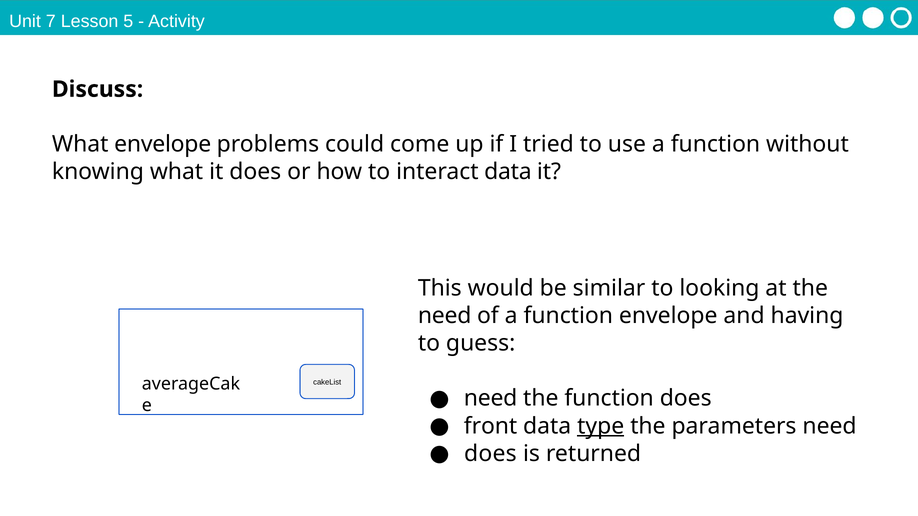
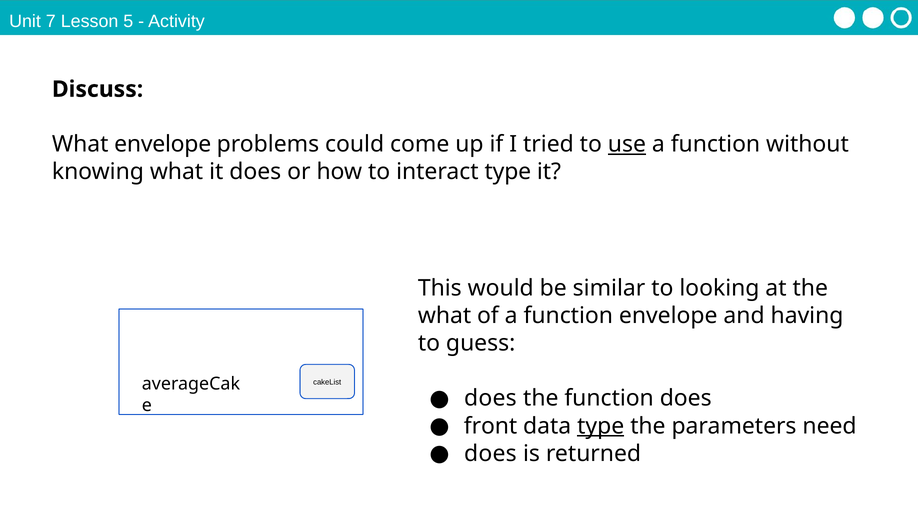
use underline: none -> present
interact data: data -> type
need at (445, 316): need -> what
need at (491, 399): need -> does
